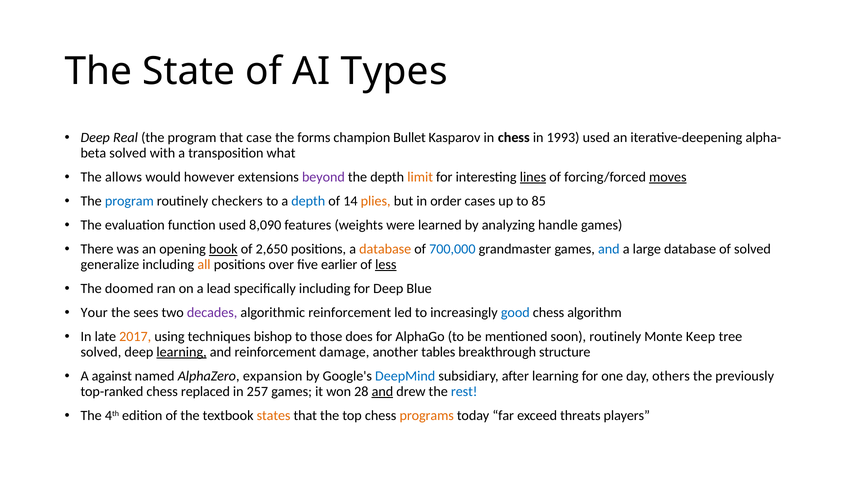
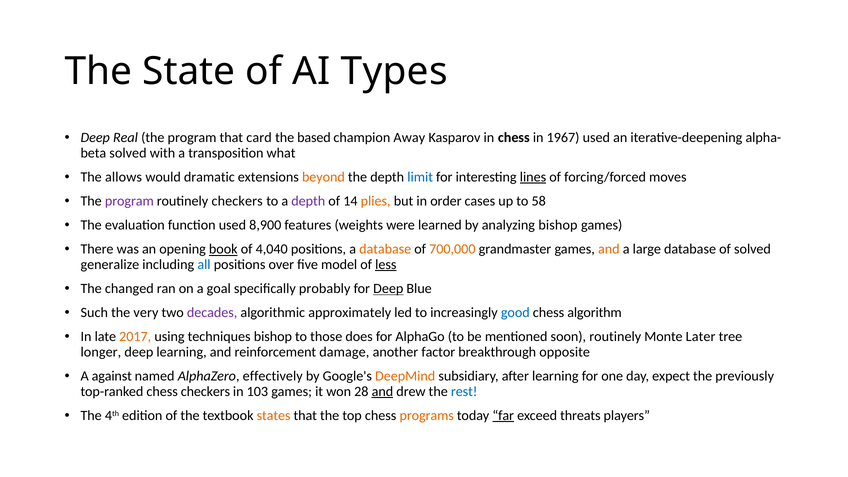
case: case -> card
forms: forms -> based
Bullet: Bullet -> Away
1993: 1993 -> 1967
however: however -> dramatic
beyond colour: purple -> orange
limit colour: orange -> blue
moves underline: present -> none
program at (129, 201) colour: blue -> purple
depth at (308, 201) colour: blue -> purple
85: 85 -> 58
8,090: 8,090 -> 8,900
analyzing handle: handle -> bishop
2,650: 2,650 -> 4,040
700,000 colour: blue -> orange
and at (609, 249) colour: blue -> orange
all colour: orange -> blue
earlier: earlier -> model
doomed: doomed -> changed
lead: lead -> goal
specifically including: including -> probably
Deep at (388, 289) underline: none -> present
Your: Your -> Such
sees: sees -> very
algorithmic reinforcement: reinforcement -> approximately
Keep: Keep -> Later
solved at (101, 352): solved -> longer
learning at (182, 352) underline: present -> none
tables: tables -> factor
structure: structure -> opposite
expansion: expansion -> effectively
DeepMind colour: blue -> orange
others: others -> expect
chess replaced: replaced -> checkers
257: 257 -> 103
far underline: none -> present
